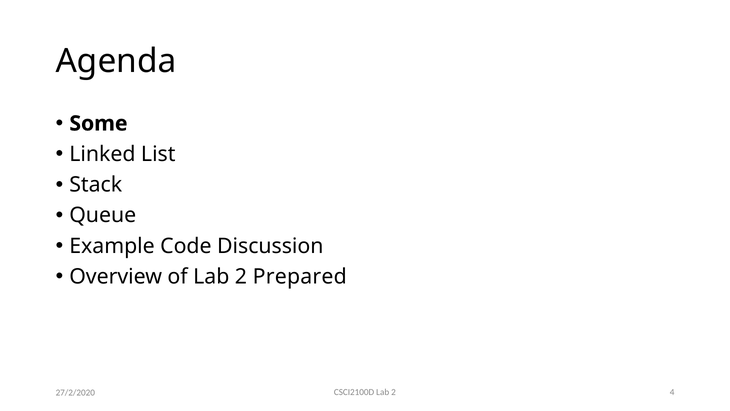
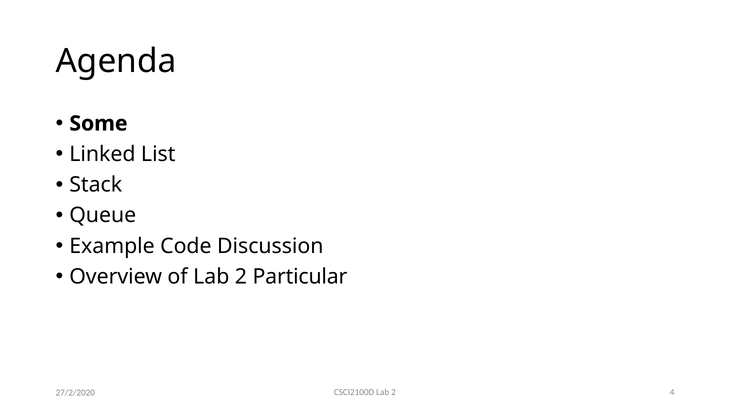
Prepared: Prepared -> Particular
